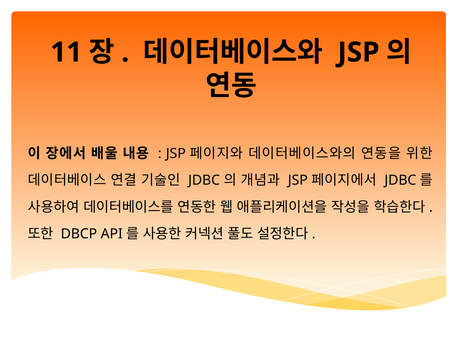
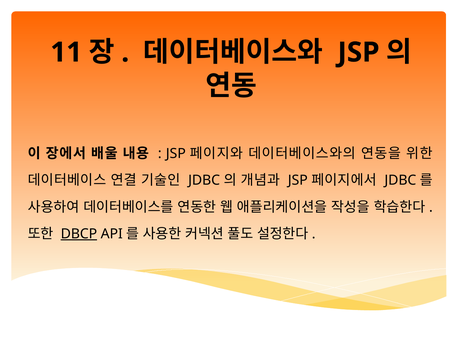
DBCP underline: none -> present
